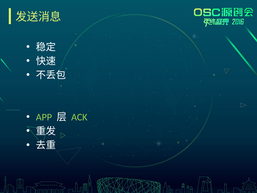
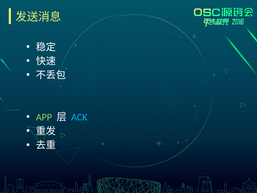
ACK colour: light green -> light blue
